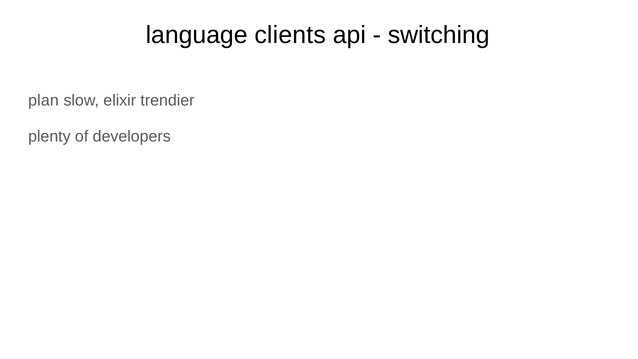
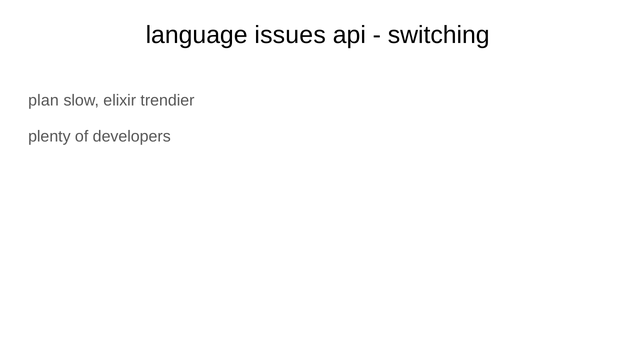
clients: clients -> issues
